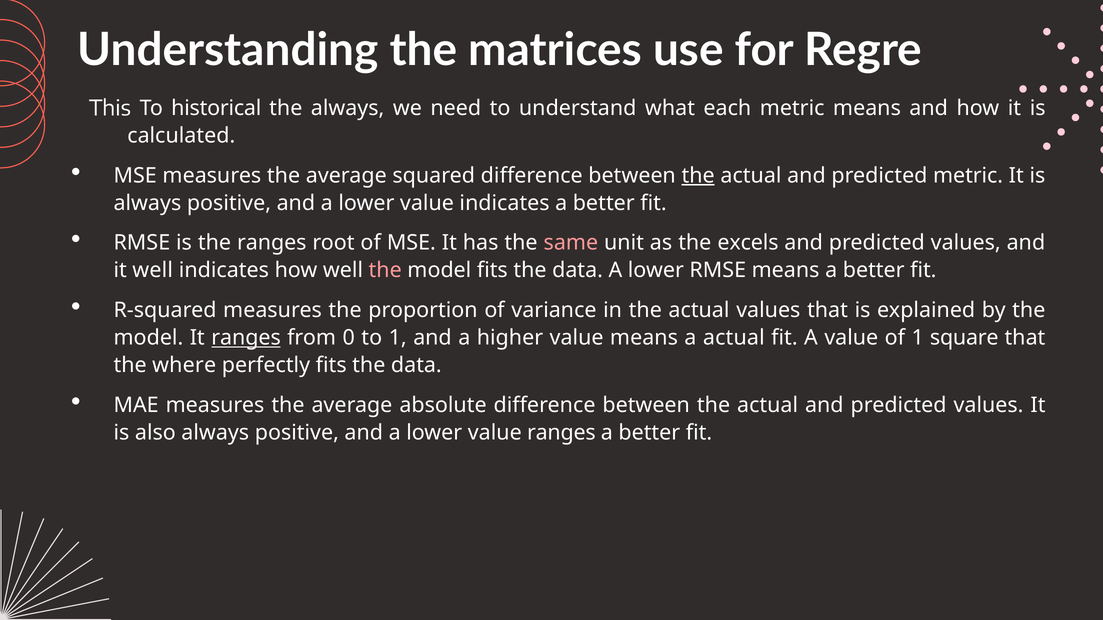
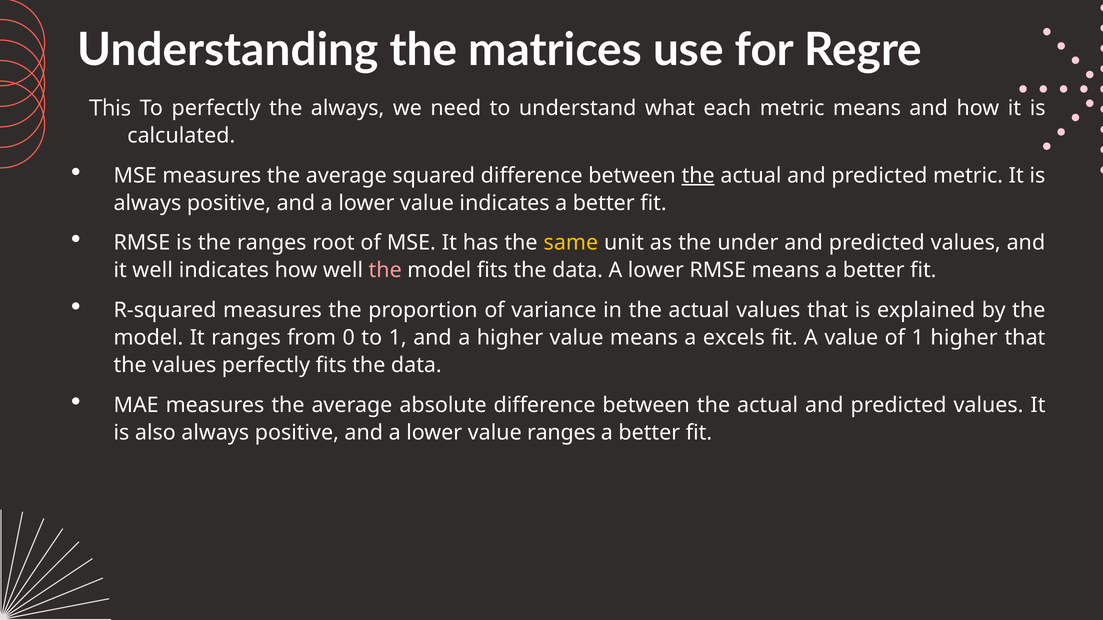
To historical: historical -> perfectly
same colour: pink -> yellow
excels: excels -> under
ranges at (246, 338) underline: present -> none
a actual: actual -> excels
1 square: square -> higher
the where: where -> values
